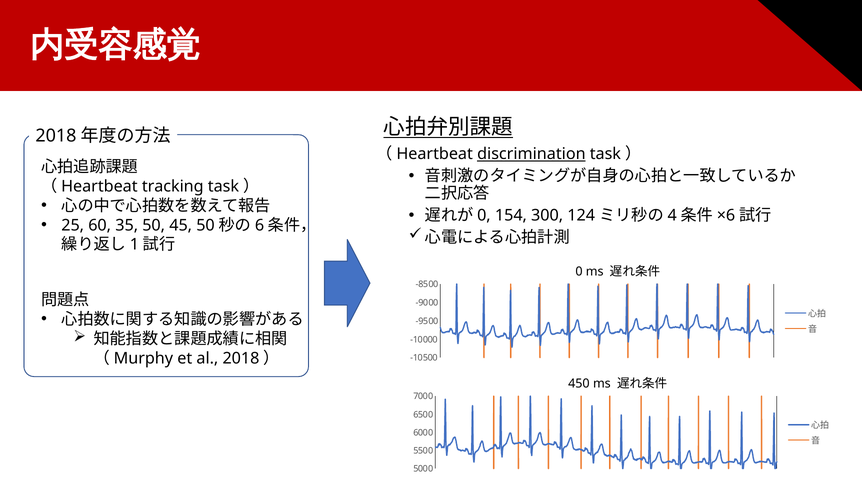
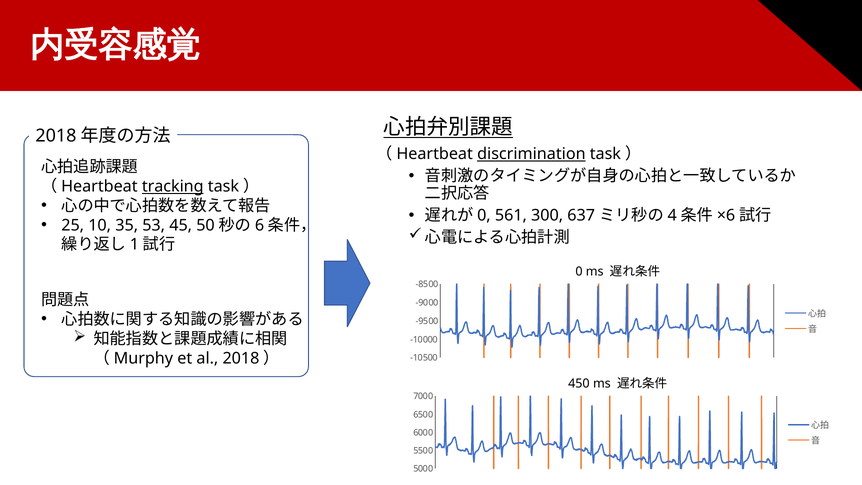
tracking underline: none -> present
154: 154 -> 561
124: 124 -> 637
60: 60 -> 10
35 50: 50 -> 53
